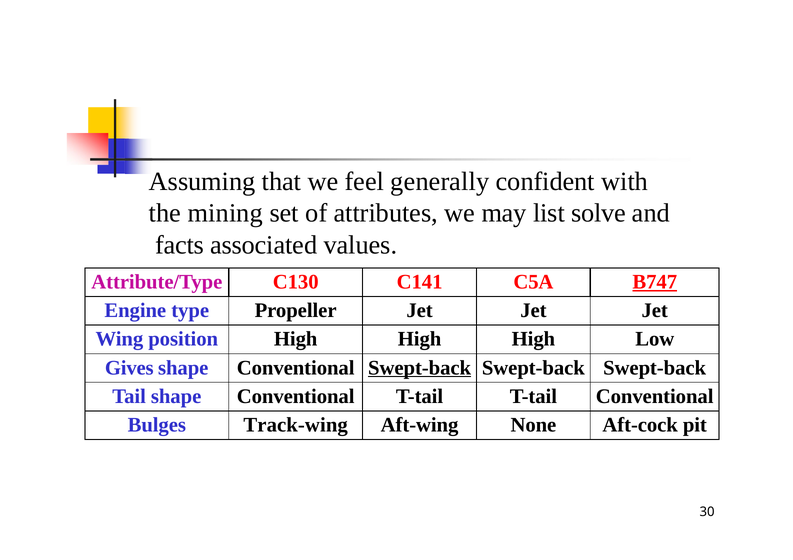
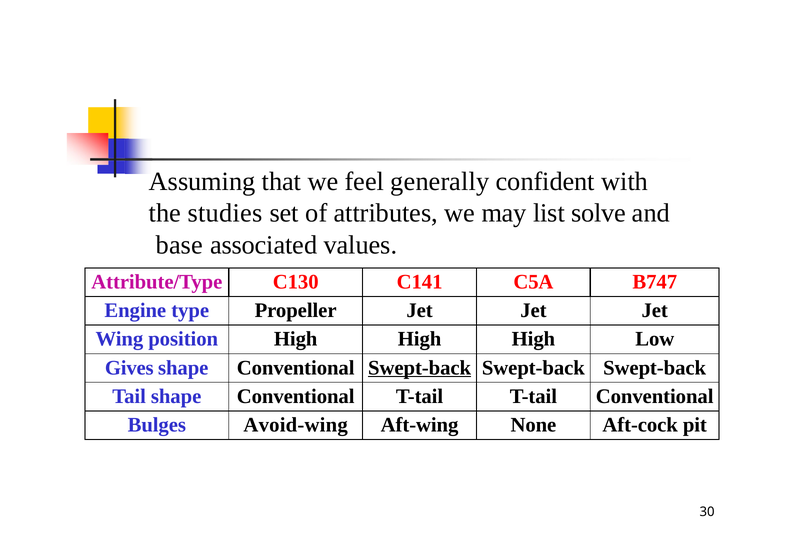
mining: mining -> studies
facts: facts -> base
B747 underline: present -> none
Track-wing: Track-wing -> Avoid-wing
